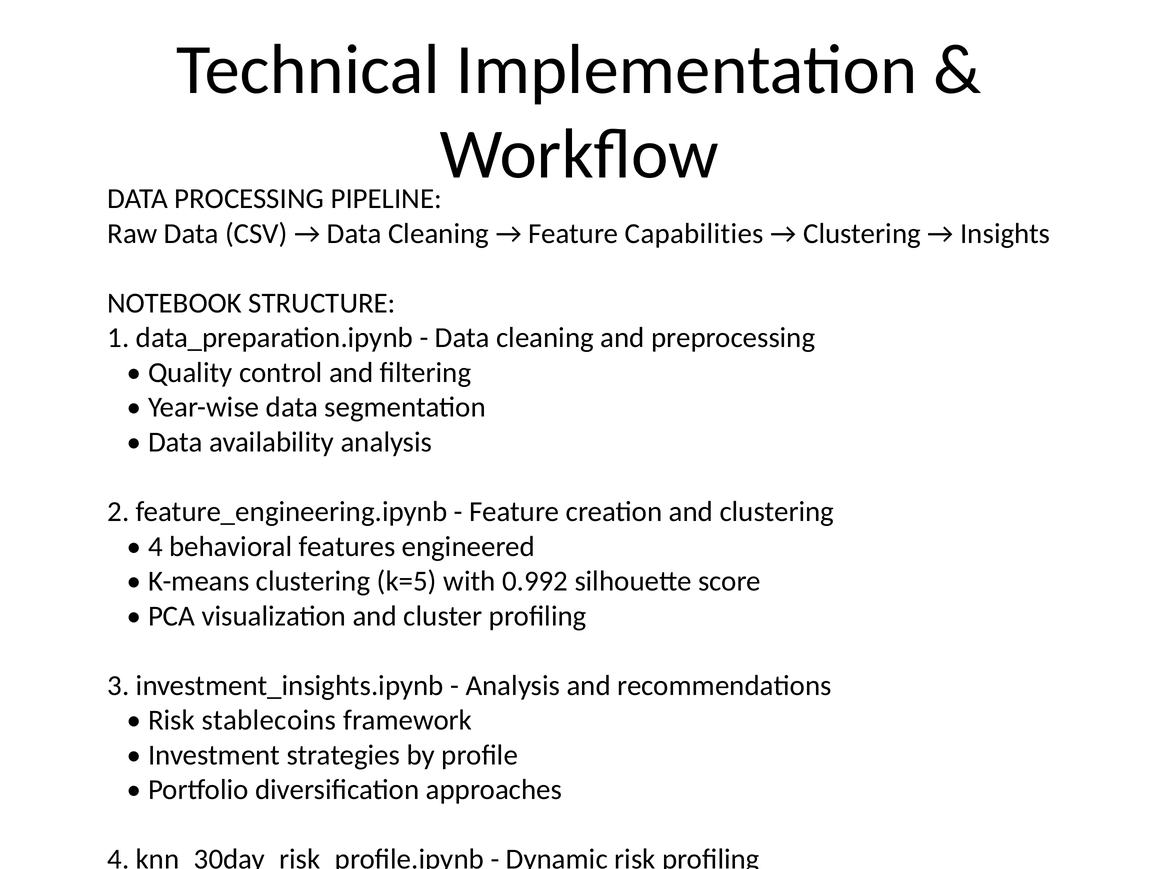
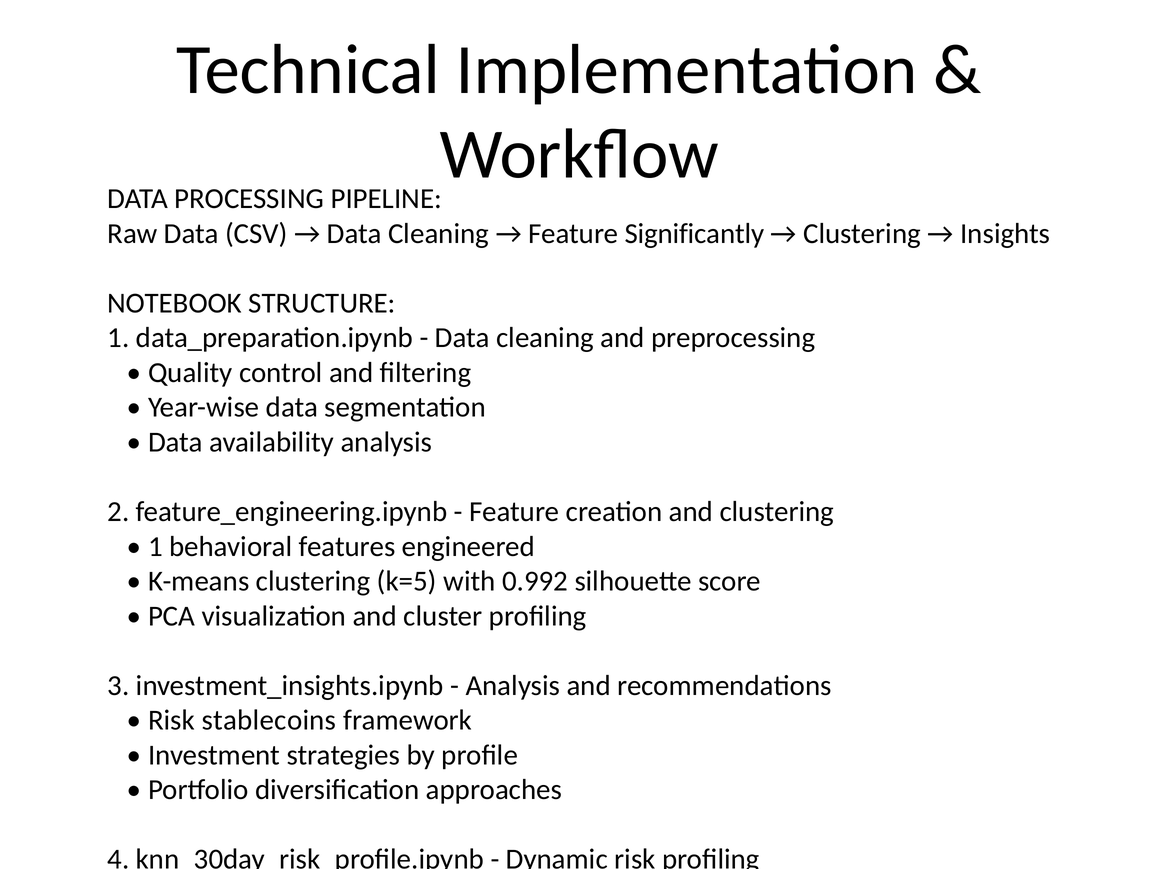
Capabilities: Capabilities -> Significantly
4 at (155, 547): 4 -> 1
